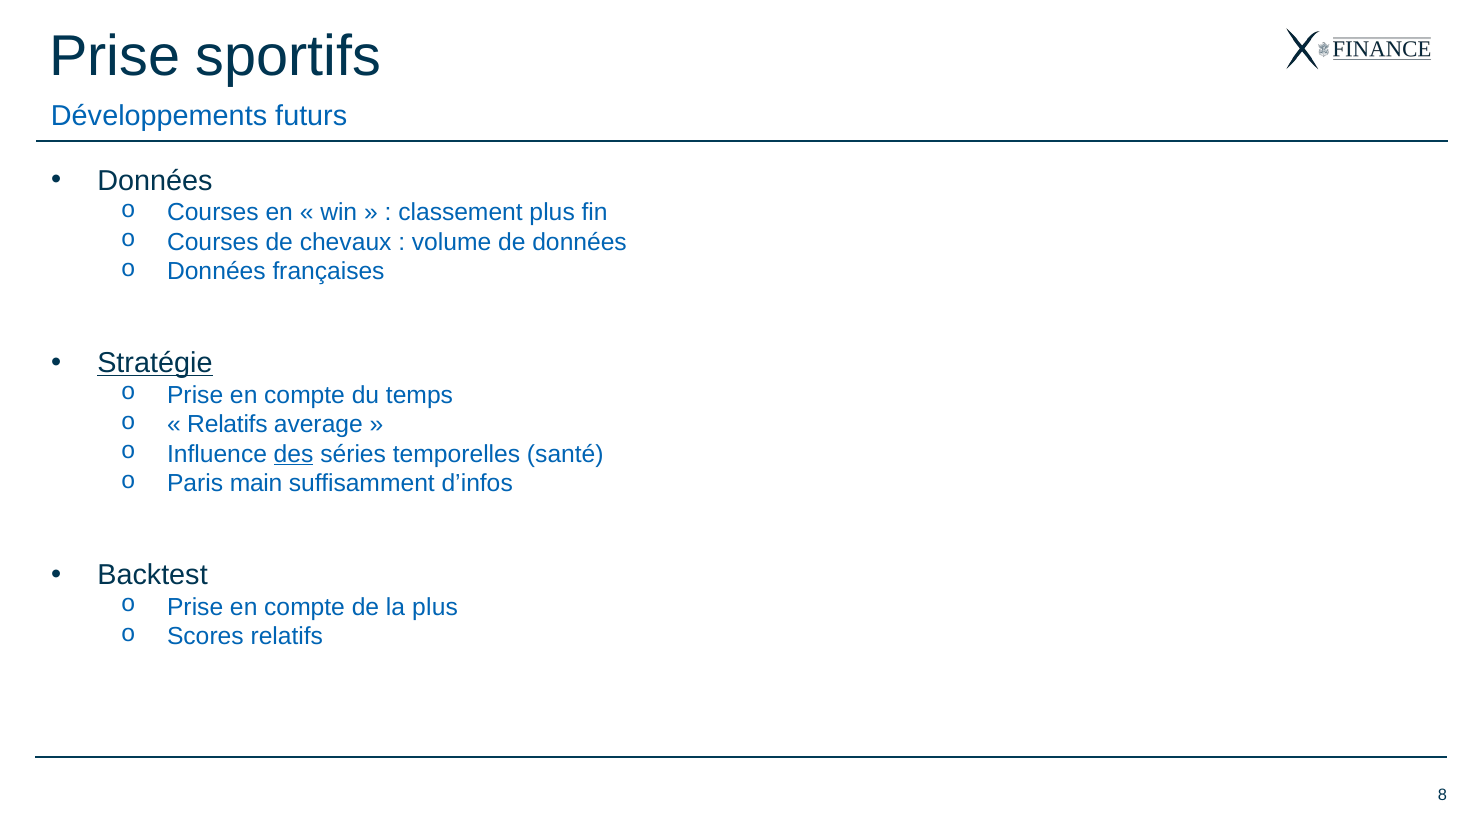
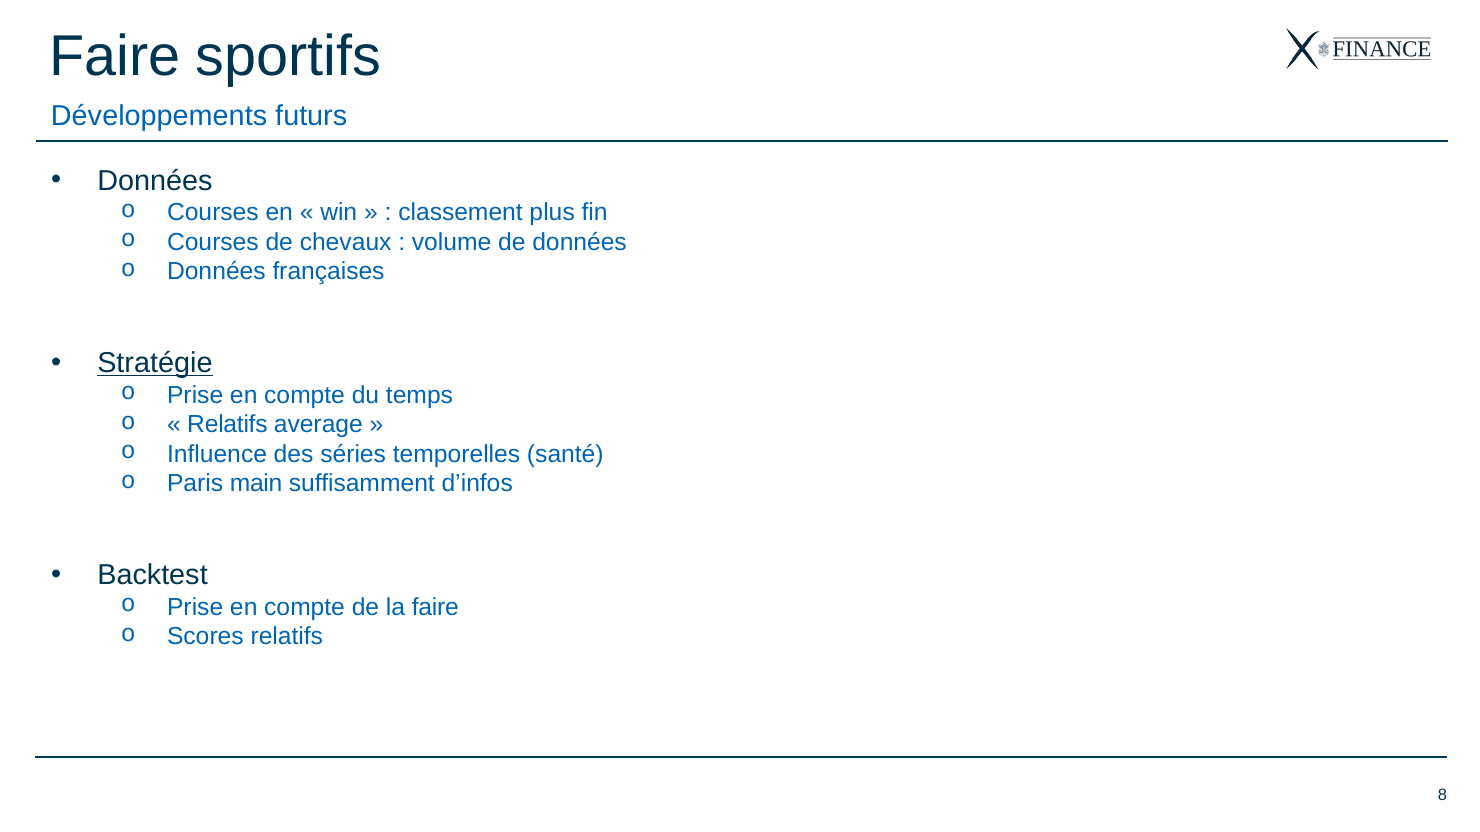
Prise at (115, 56): Prise -> Faire
des underline: present -> none
la plus: plus -> faire
